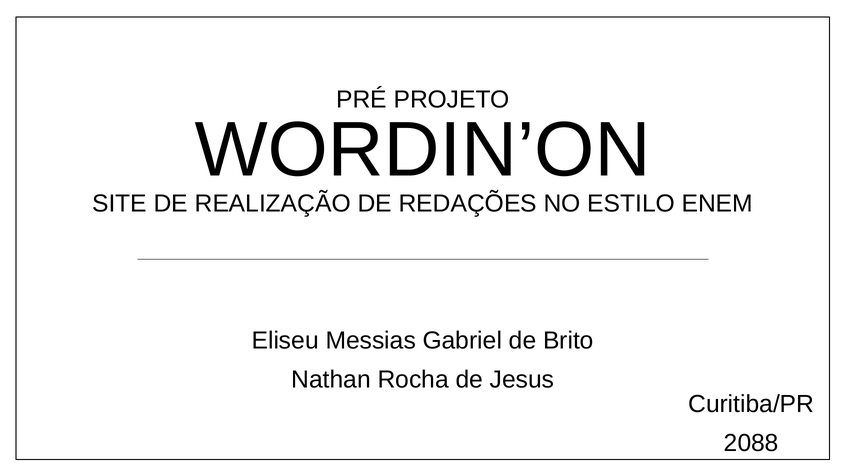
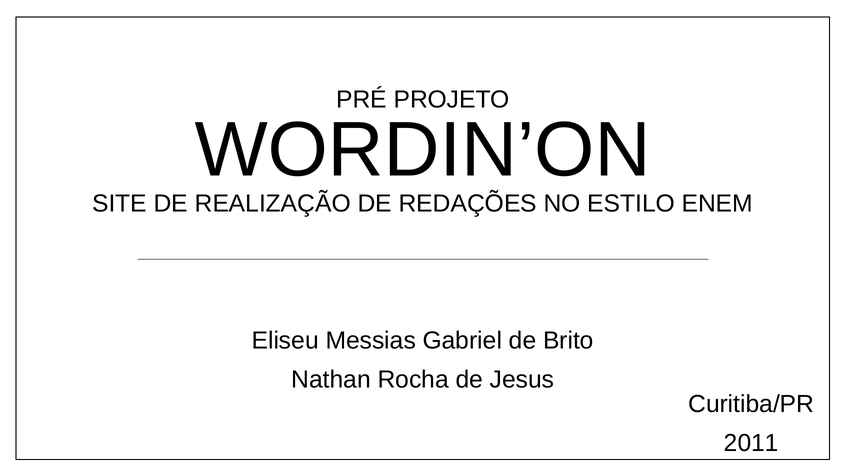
2088: 2088 -> 2011
